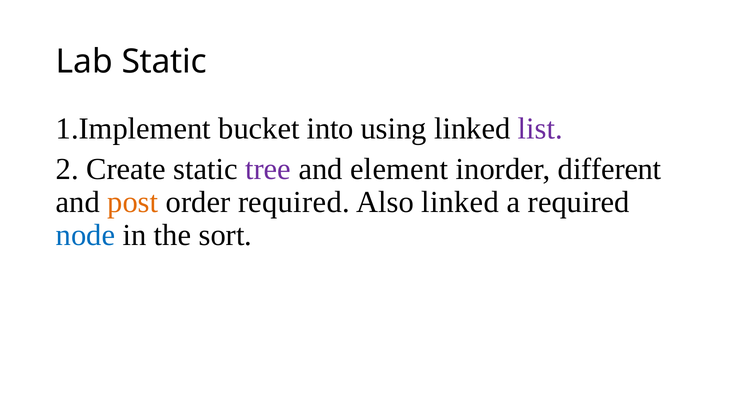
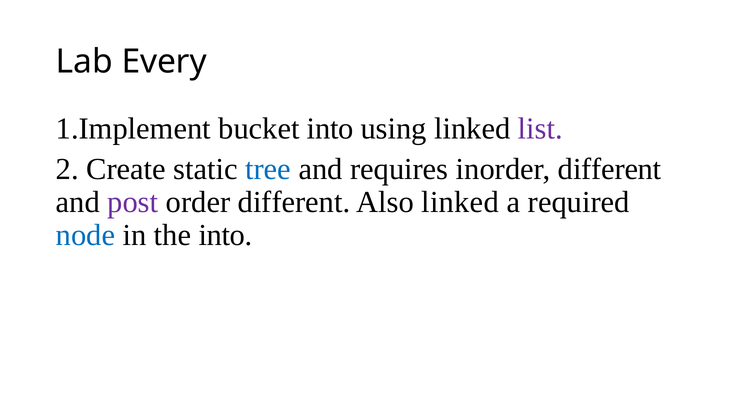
Lab Static: Static -> Every
tree colour: purple -> blue
element: element -> requires
post colour: orange -> purple
order required: required -> different
the sort: sort -> into
